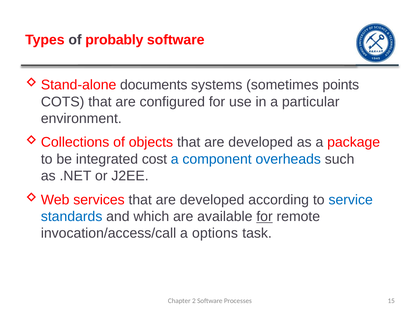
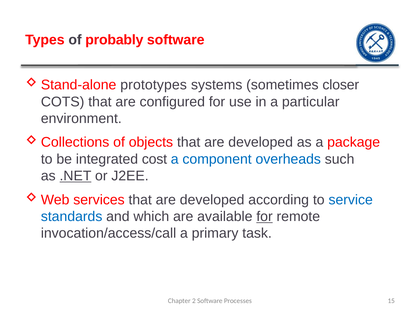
documents: documents -> prototypes
points: points -> closer
.NET underline: none -> present
options: options -> primary
